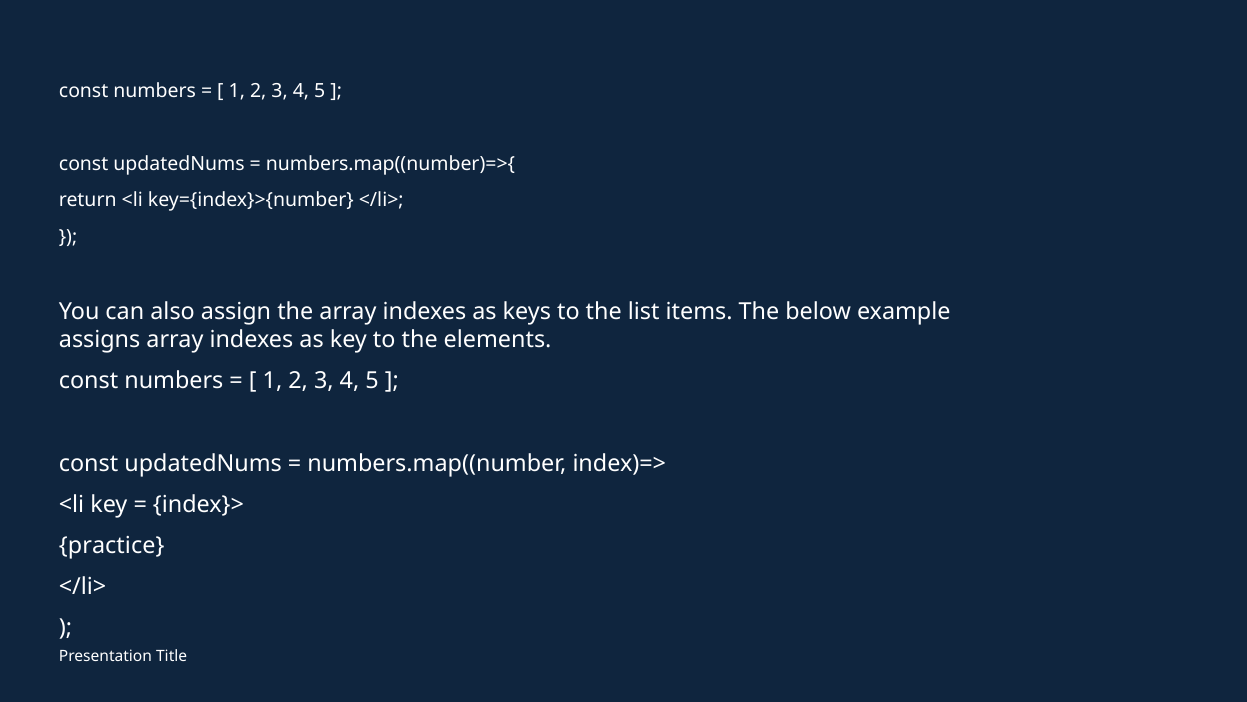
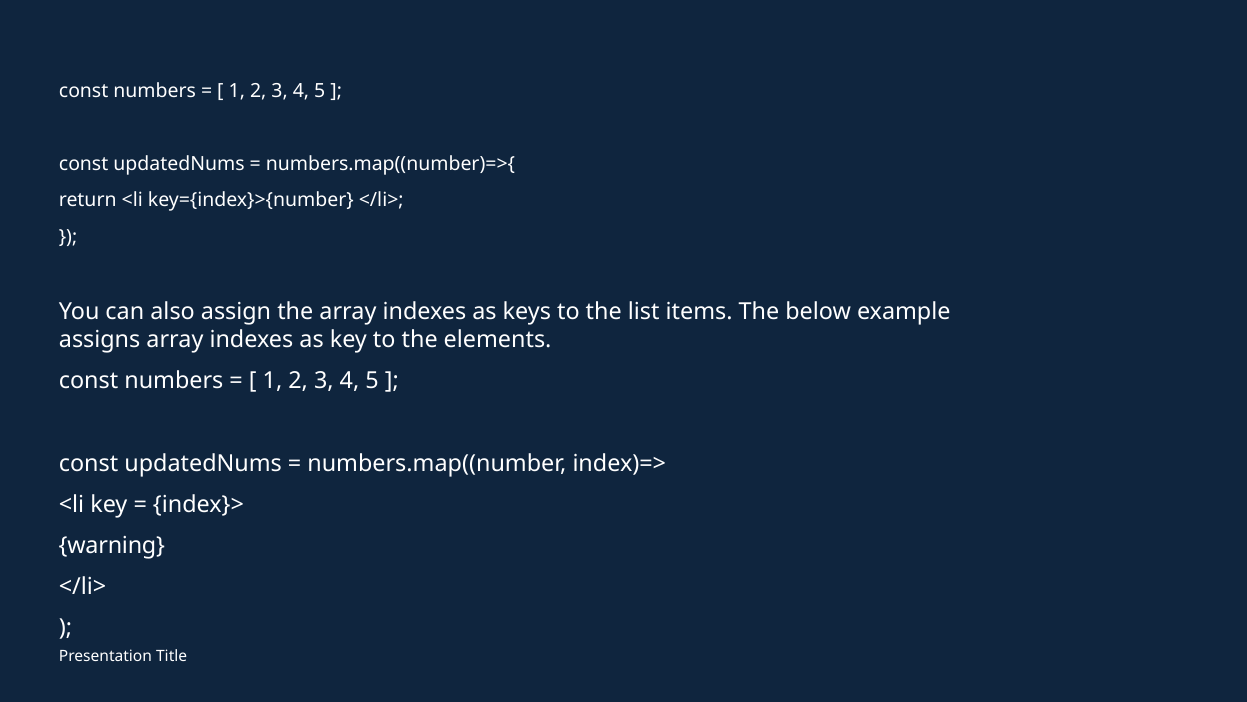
practice: practice -> warning
